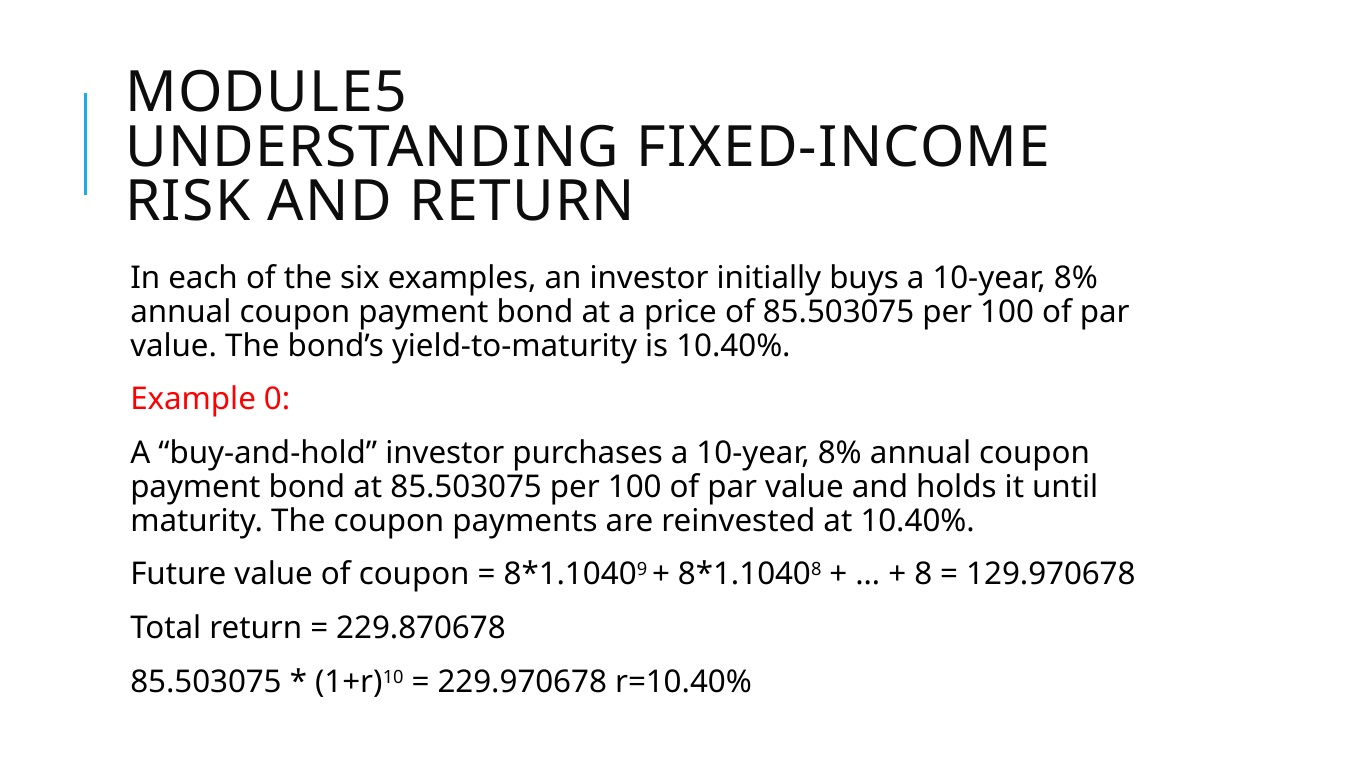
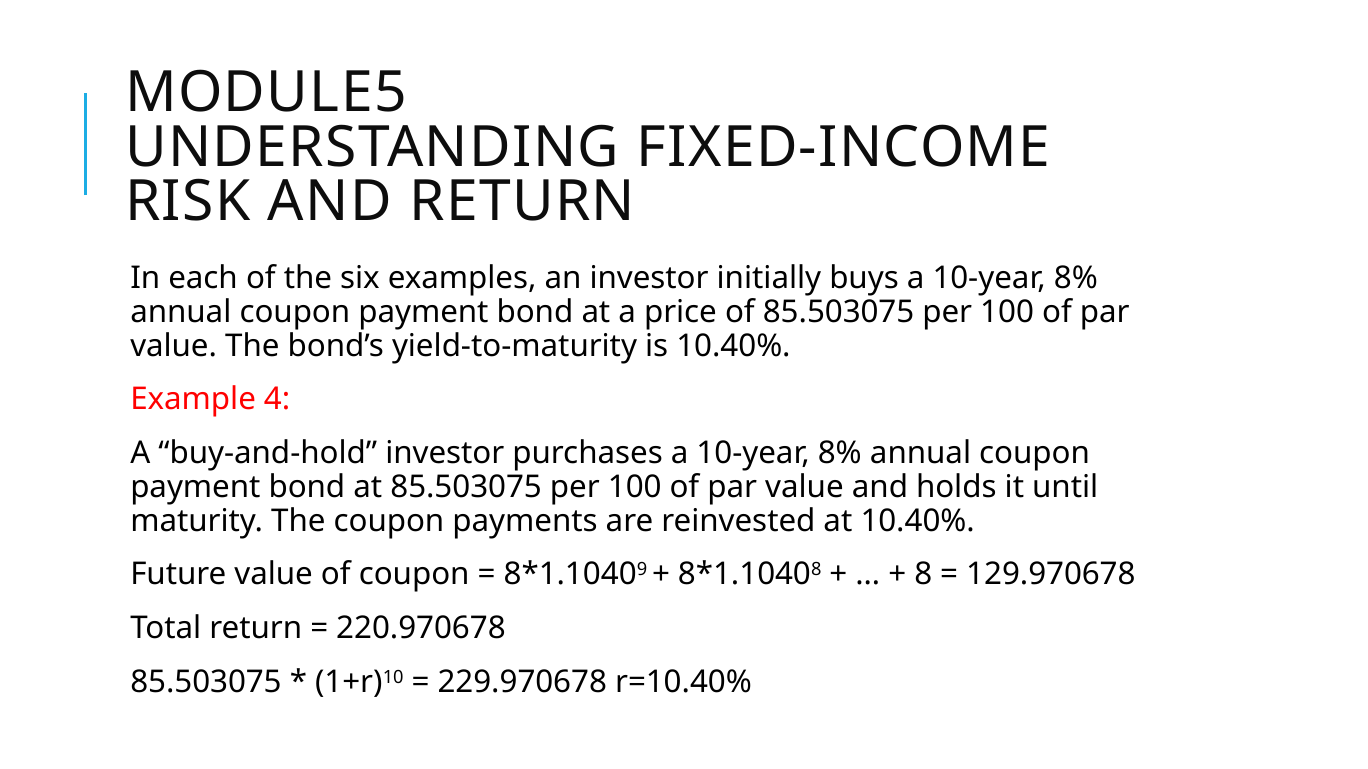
0: 0 -> 4
229.870678: 229.870678 -> 220.970678
